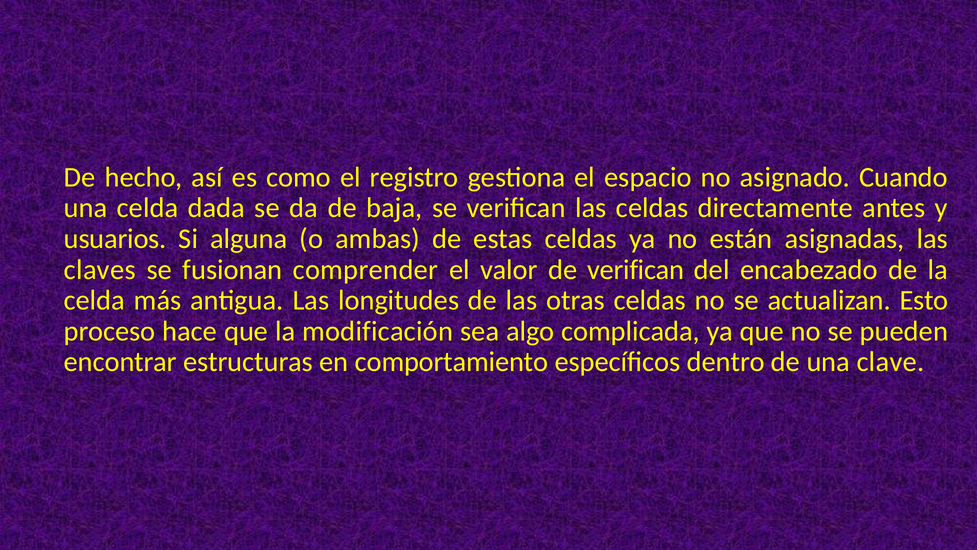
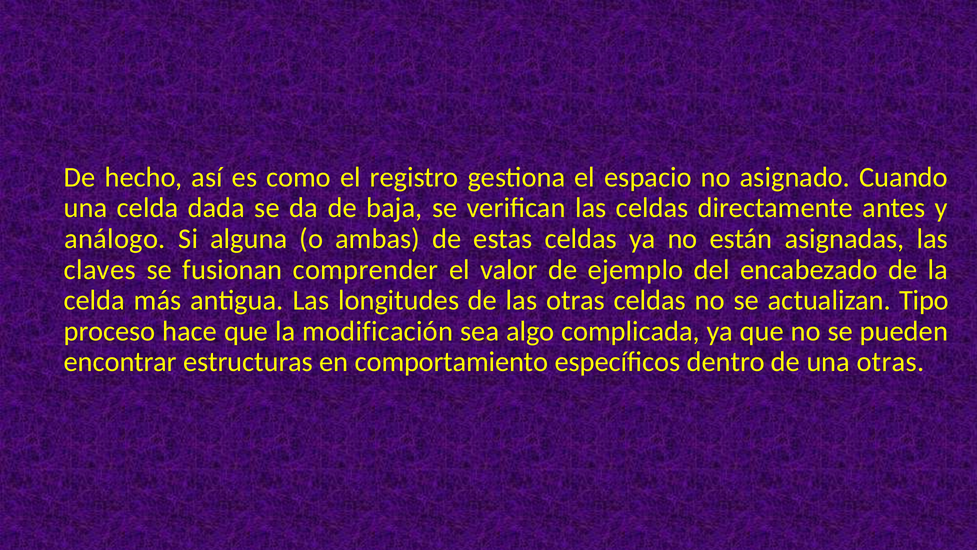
usuarios: usuarios -> análogo
de verifican: verifican -> ejemplo
Esto: Esto -> Tipo
una clave: clave -> otras
